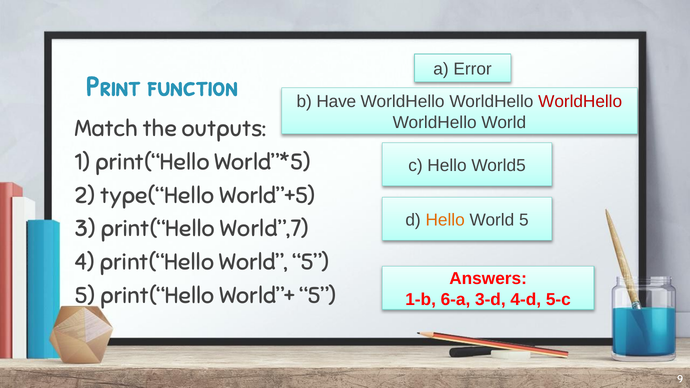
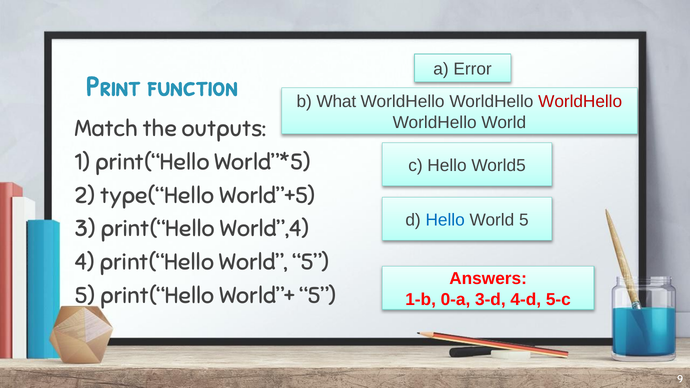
Have: Have -> What
Hello at (445, 220) colour: orange -> blue
World”,7: World”,7 -> World”,4
6-a: 6-a -> 0-a
